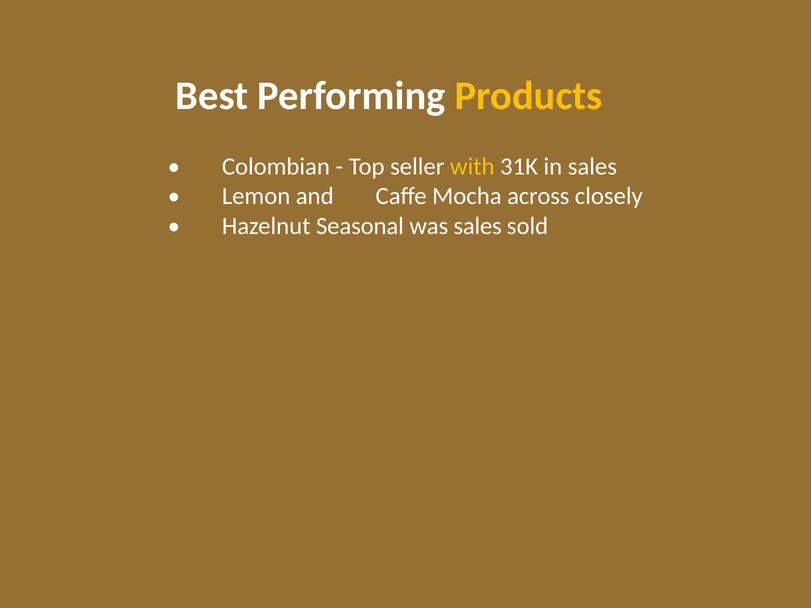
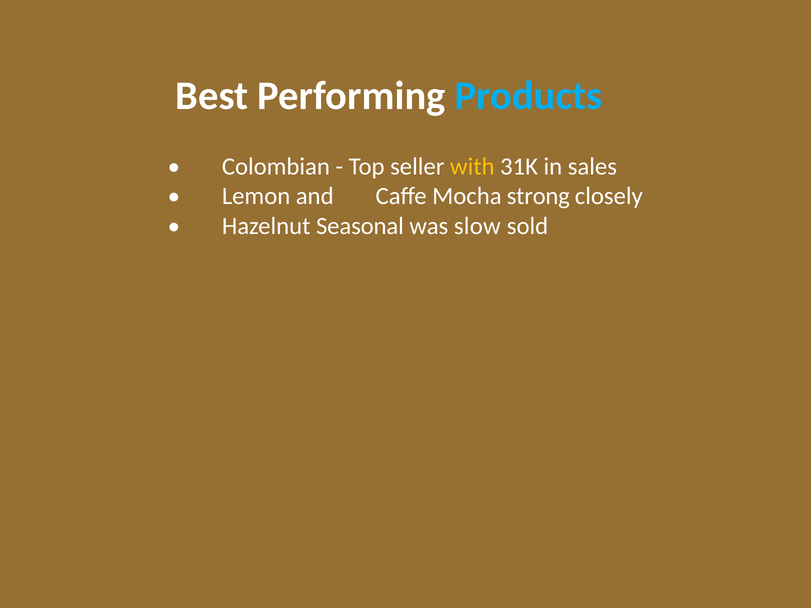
Products colour: yellow -> light blue
across: across -> strong
was sales: sales -> slow
